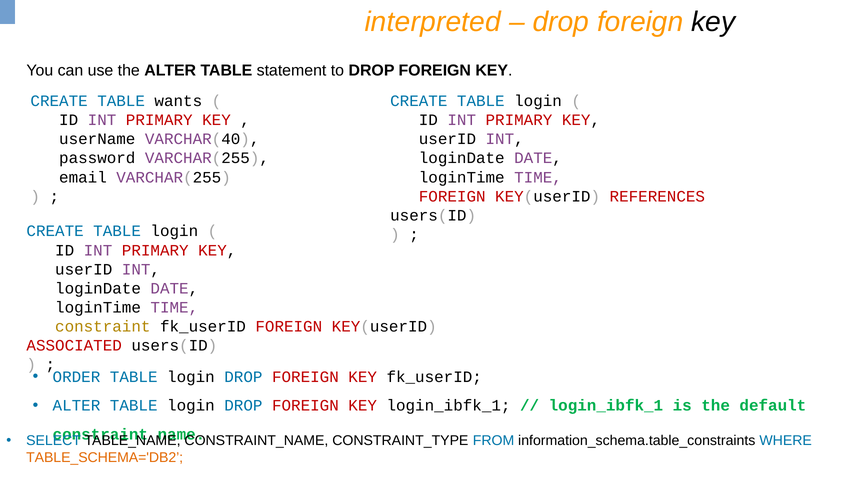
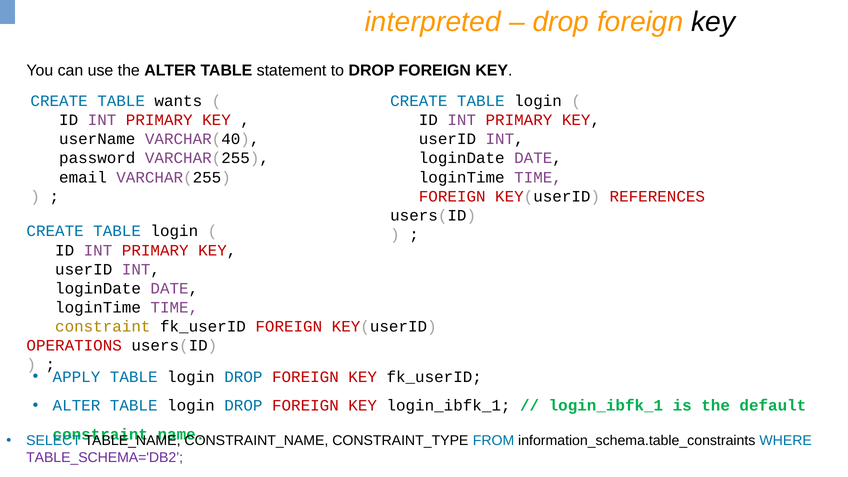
ASSOCIATED: ASSOCIATED -> OPERATIONS
ORDER: ORDER -> APPLY
TABLE_SCHEMA='DB2 colour: orange -> purple
